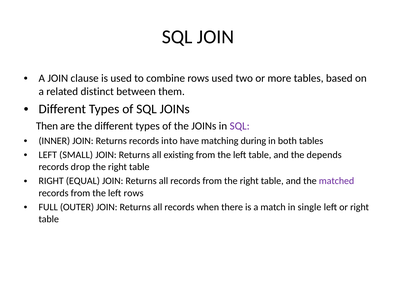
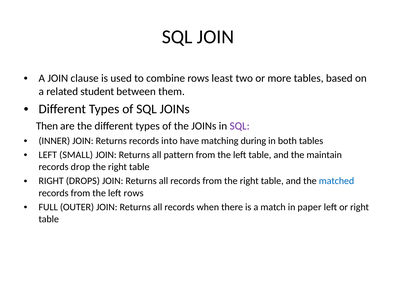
rows used: used -> least
distinct: distinct -> student
existing: existing -> pattern
depends: depends -> maintain
EQUAL: EQUAL -> DROPS
matched colour: purple -> blue
single: single -> paper
